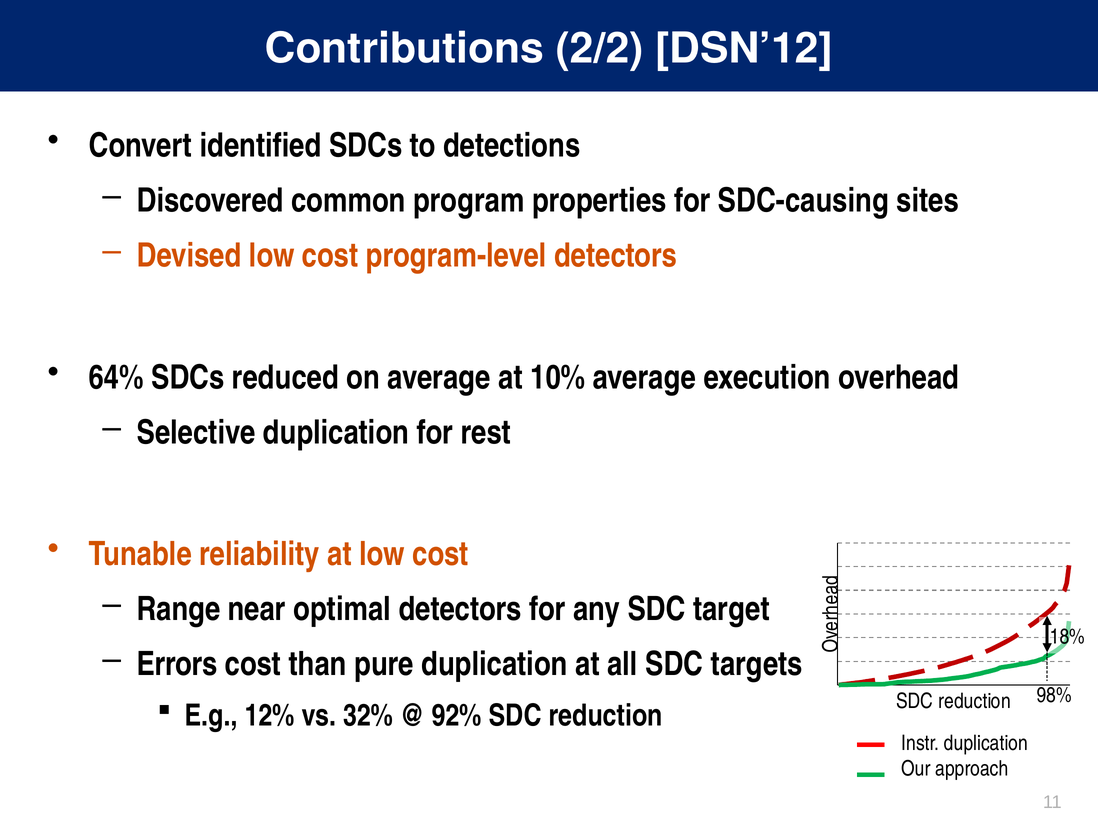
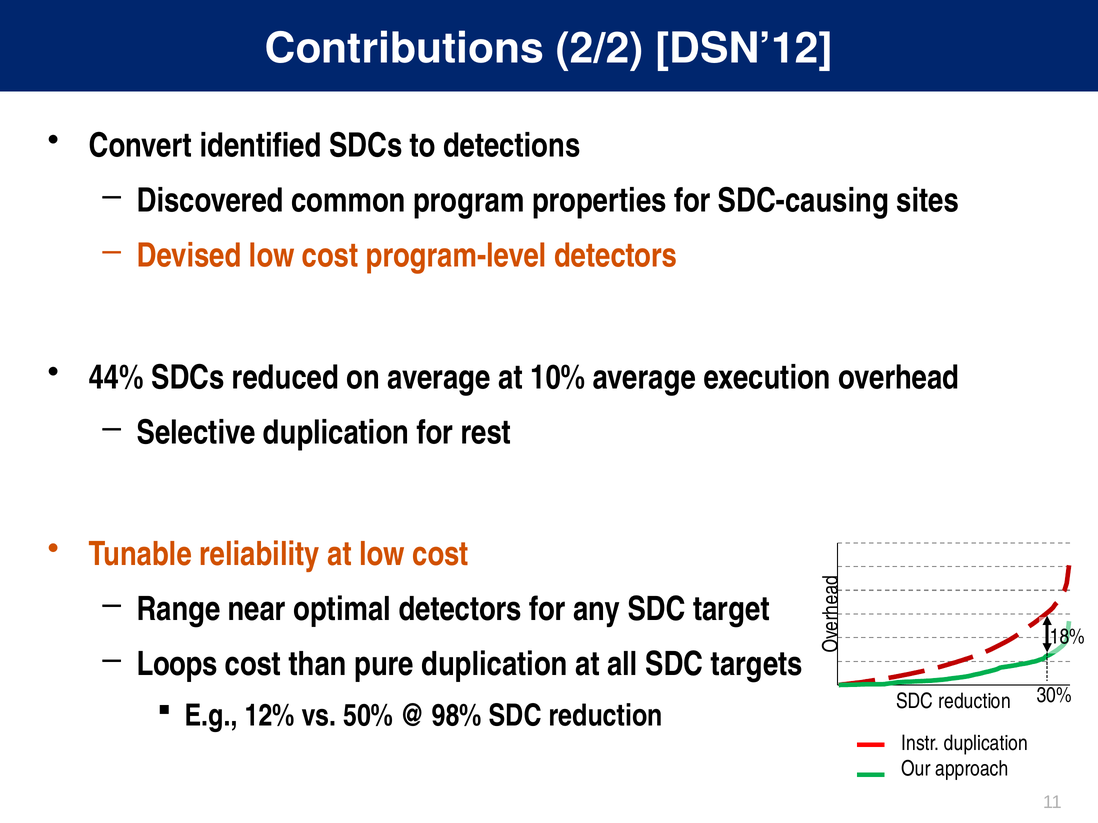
64%: 64% -> 44%
Errors: Errors -> Loops
98%: 98% -> 30%
32%: 32% -> 50%
92%: 92% -> 98%
